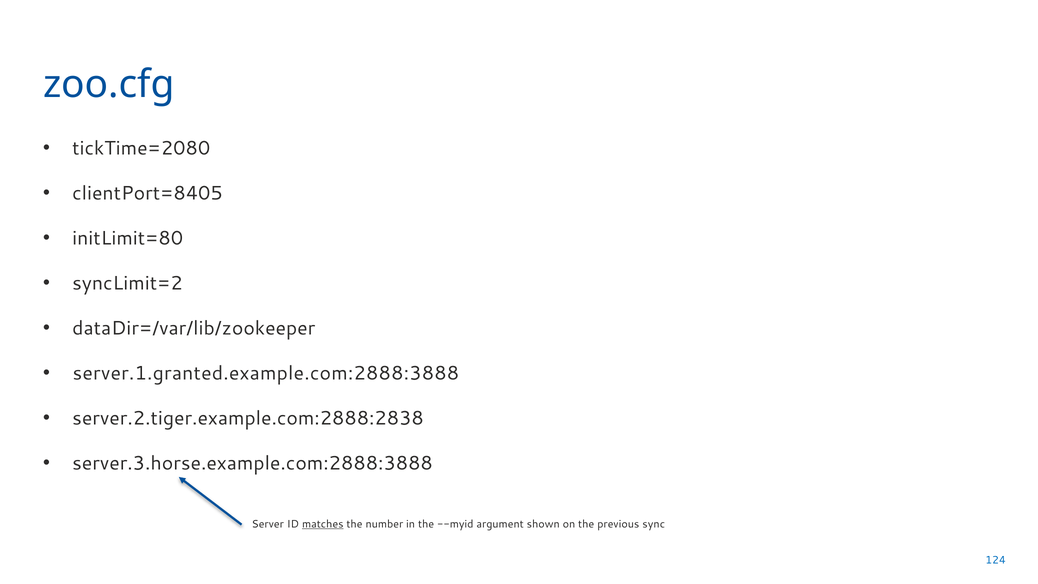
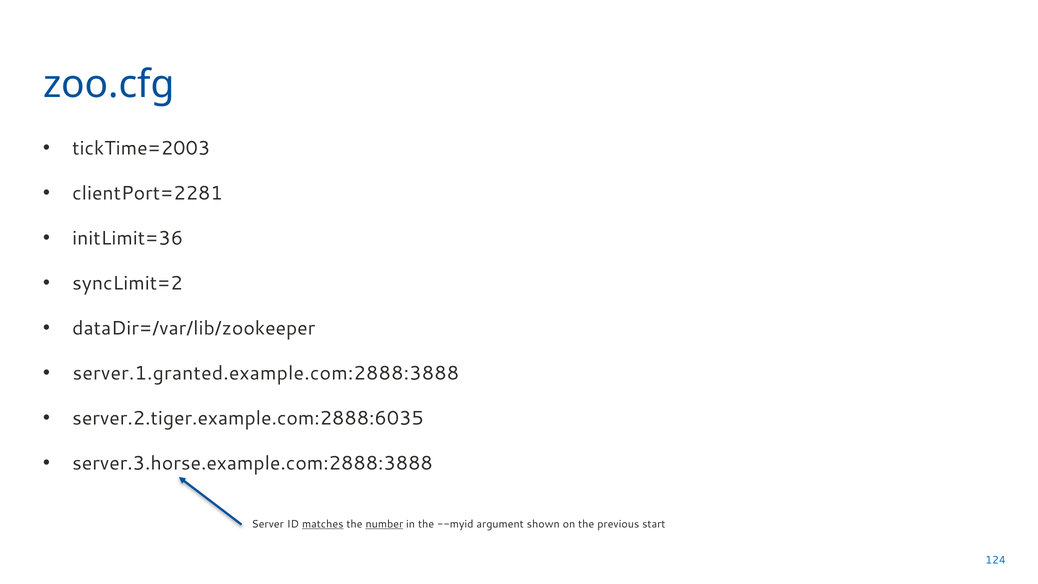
tickTime=2080: tickTime=2080 -> tickTime=2003
clientPort=8405: clientPort=8405 -> clientPort=2281
initLimit=80: initLimit=80 -> initLimit=36
server.2.tiger.example.com:2888:2838: server.2.tiger.example.com:2888:2838 -> server.2.tiger.example.com:2888:6035
number underline: none -> present
sync: sync -> start
